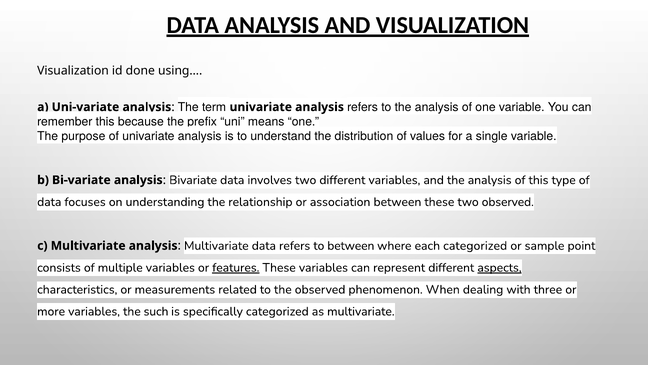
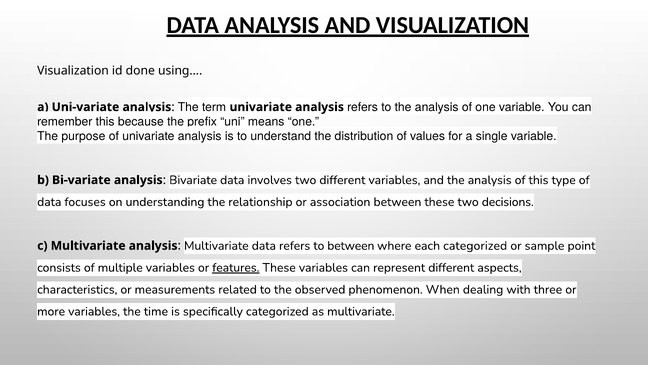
two observed: observed -> decisions
aspects underline: present -> none
such: such -> time
